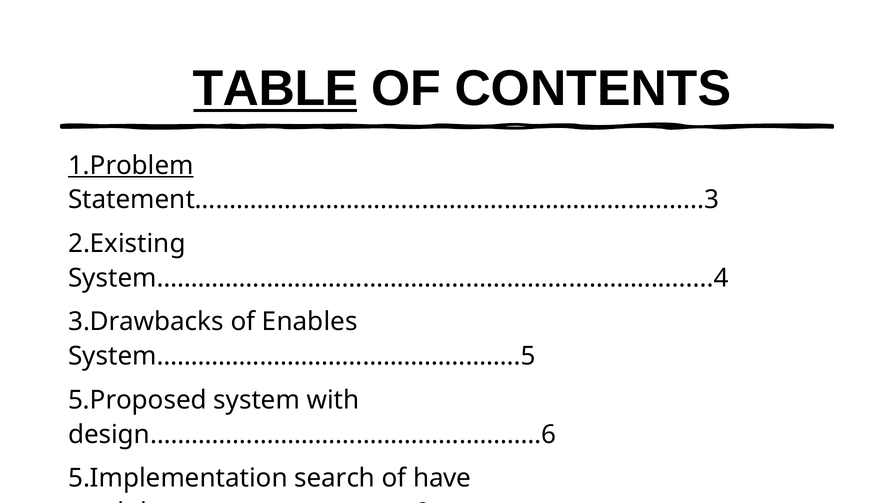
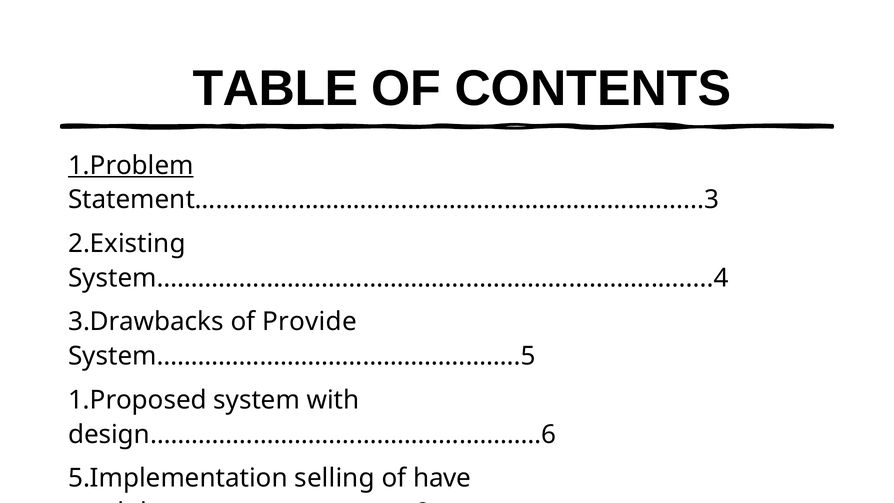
TABLE underline: present -> none
Enables: Enables -> Provide
5.Proposed: 5.Proposed -> 1.Proposed
search: search -> selling
